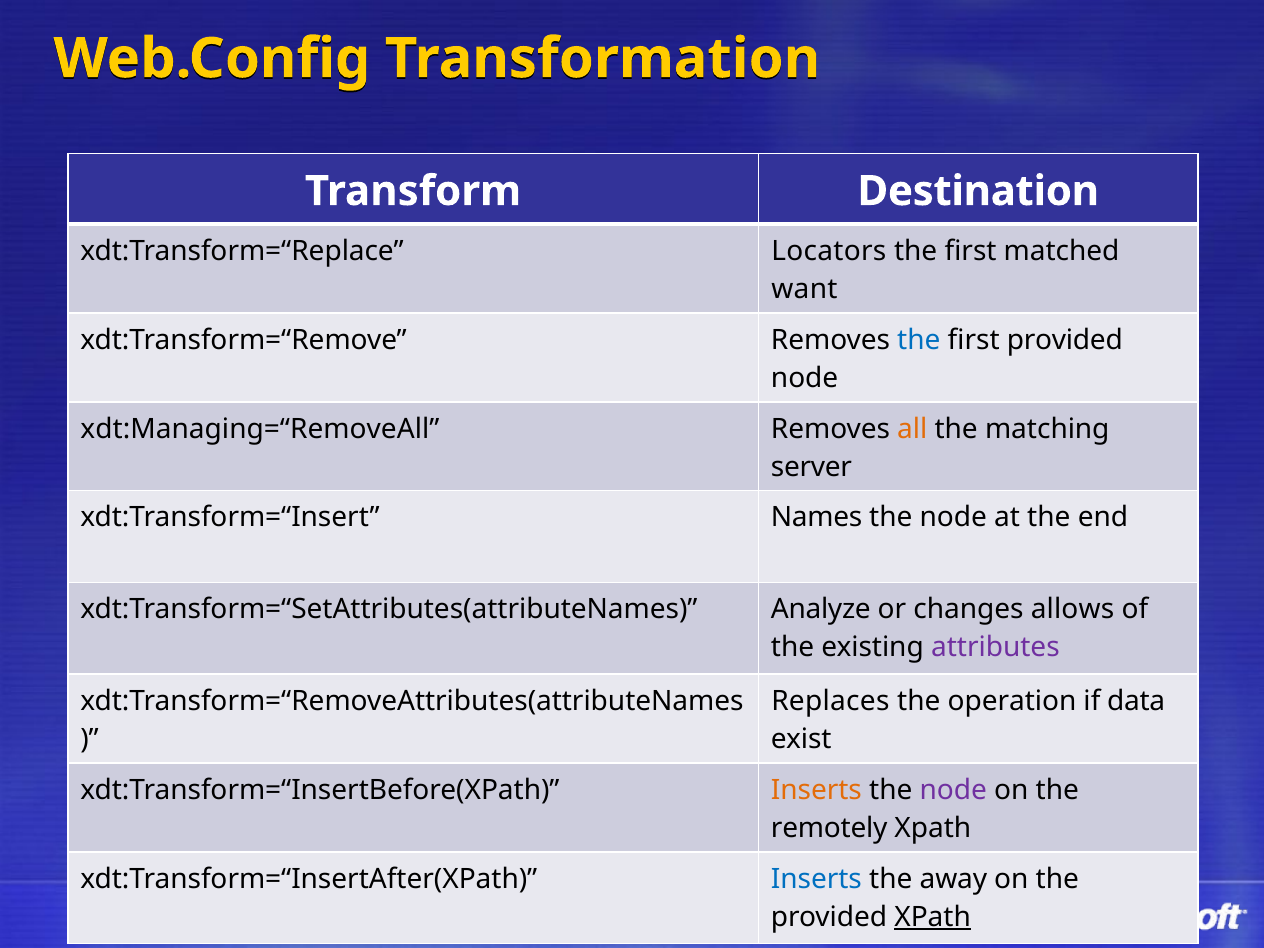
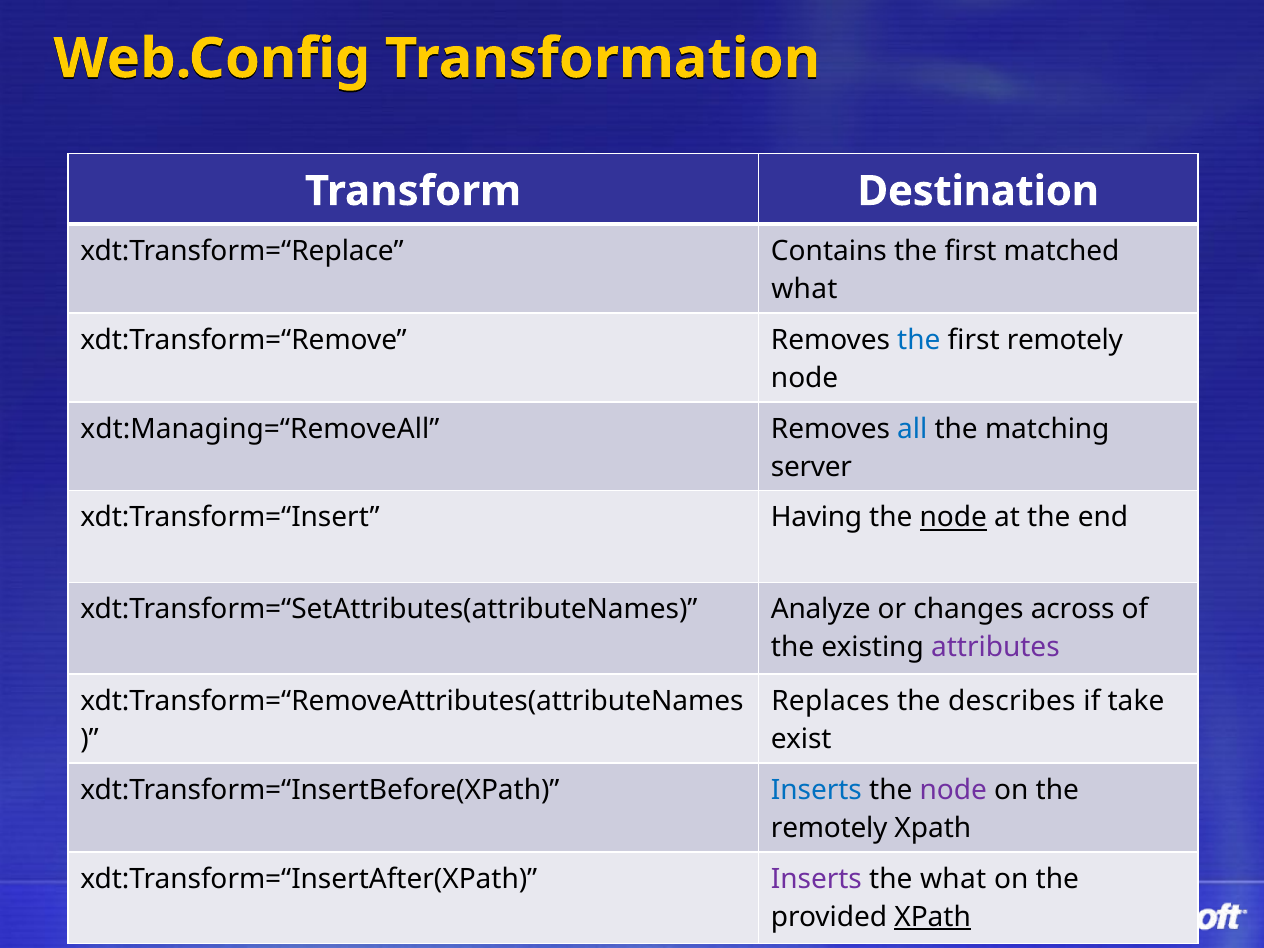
Locators: Locators -> Contains
want at (804, 289): want -> what
first provided: provided -> remotely
all colour: orange -> blue
Names: Names -> Having
node at (953, 518) underline: none -> present
allows: allows -> across
operation: operation -> describes
data: data -> take
Inserts at (816, 790) colour: orange -> blue
Inserts at (816, 879) colour: blue -> purple
the away: away -> what
